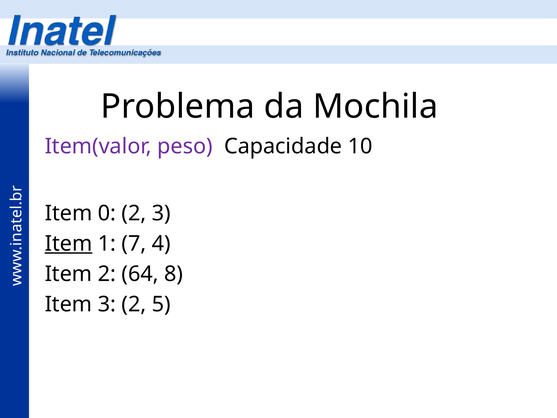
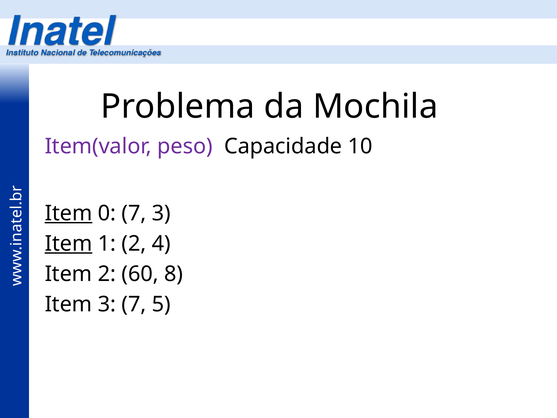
Item at (68, 213) underline: none -> present
0 2: 2 -> 7
1 7: 7 -> 2
64: 64 -> 60
3 2: 2 -> 7
